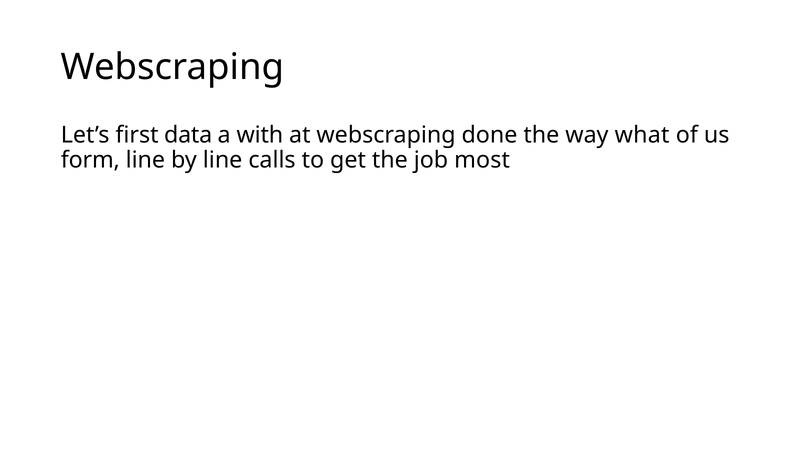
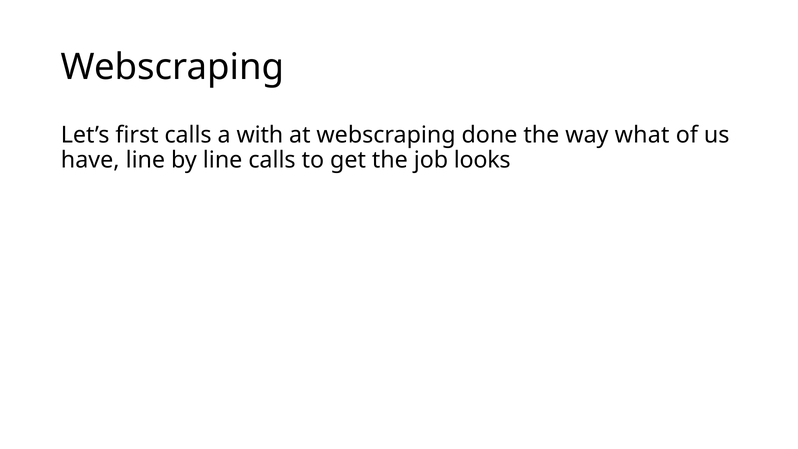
first data: data -> calls
form: form -> have
most: most -> looks
